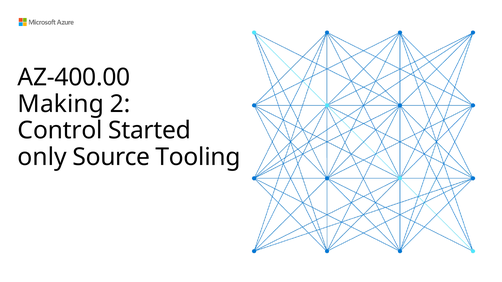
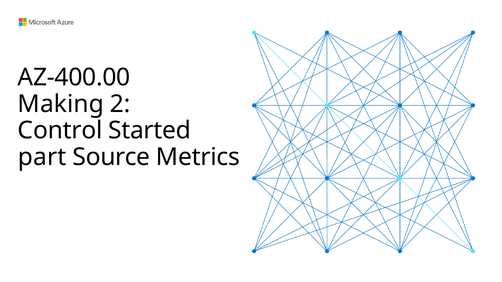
only: only -> part
Tooling: Tooling -> Metrics
